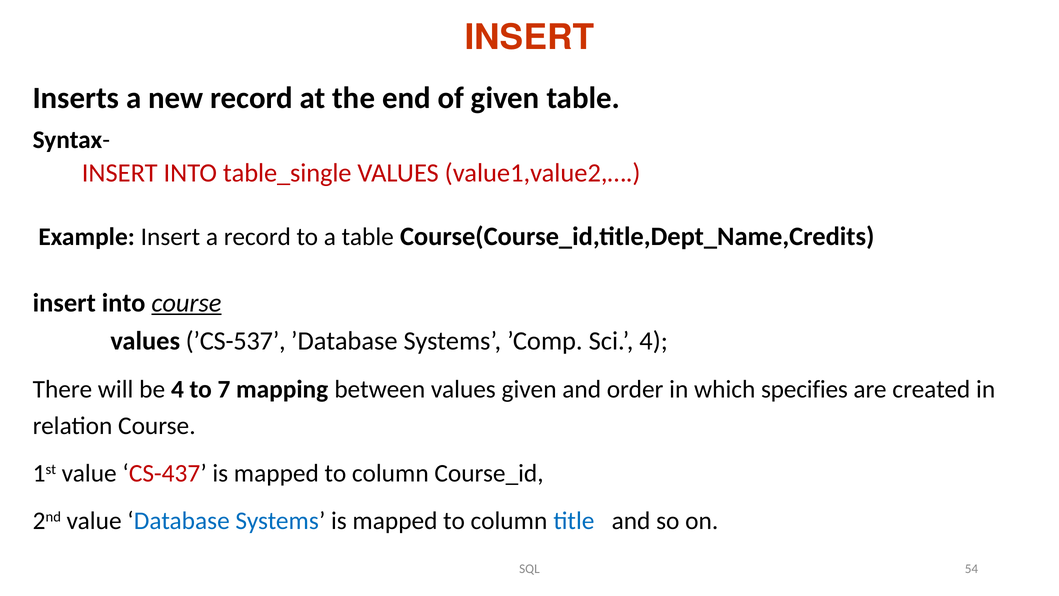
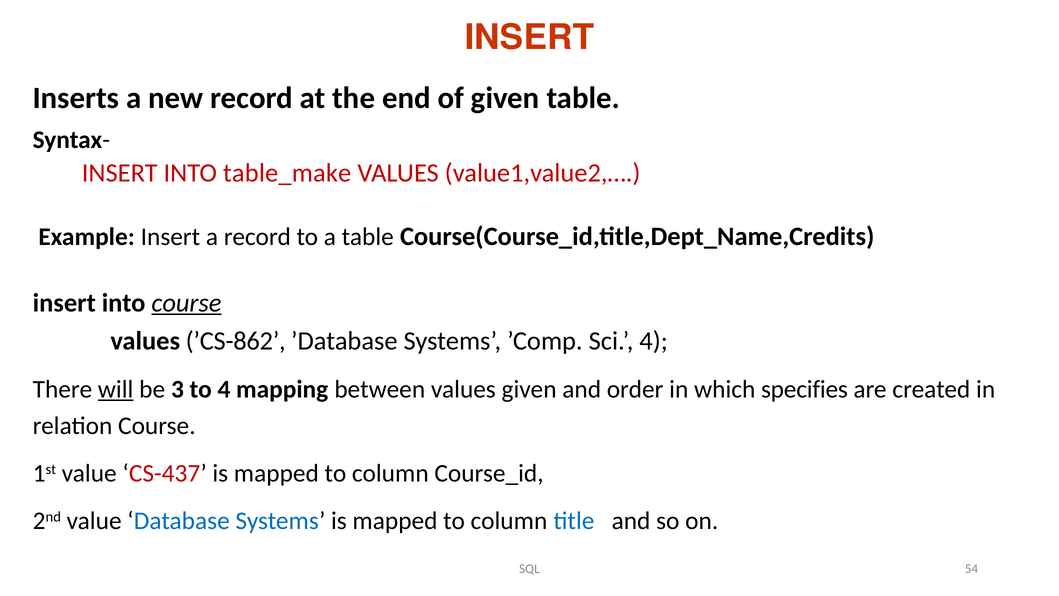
table_single: table_single -> table_make
’CS-537: ’CS-537 -> ’CS-862
will underline: none -> present
be 4: 4 -> 3
to 7: 7 -> 4
